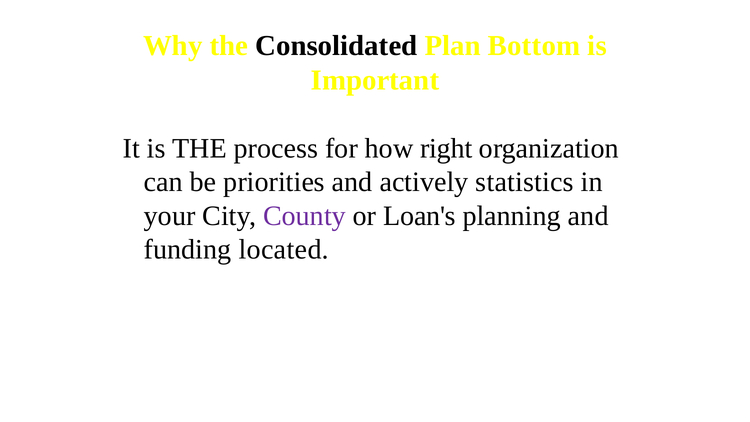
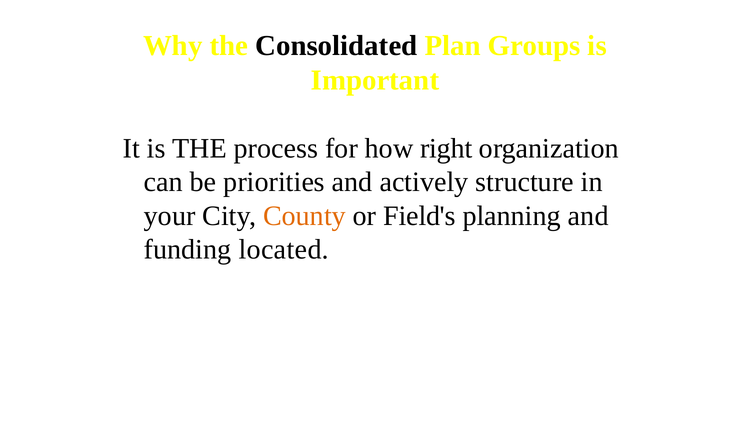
Bottom: Bottom -> Groups
statistics: statistics -> structure
County colour: purple -> orange
Loan's: Loan's -> Field's
